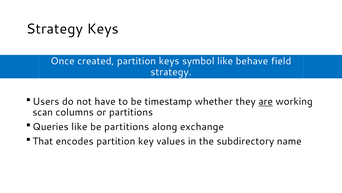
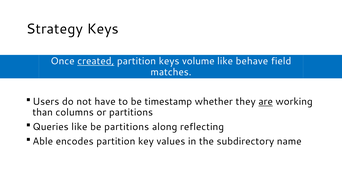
created underline: none -> present
symbol: symbol -> volume
strategy at (171, 72): strategy -> matches
scan: scan -> than
exchange: exchange -> reflecting
That: That -> Able
